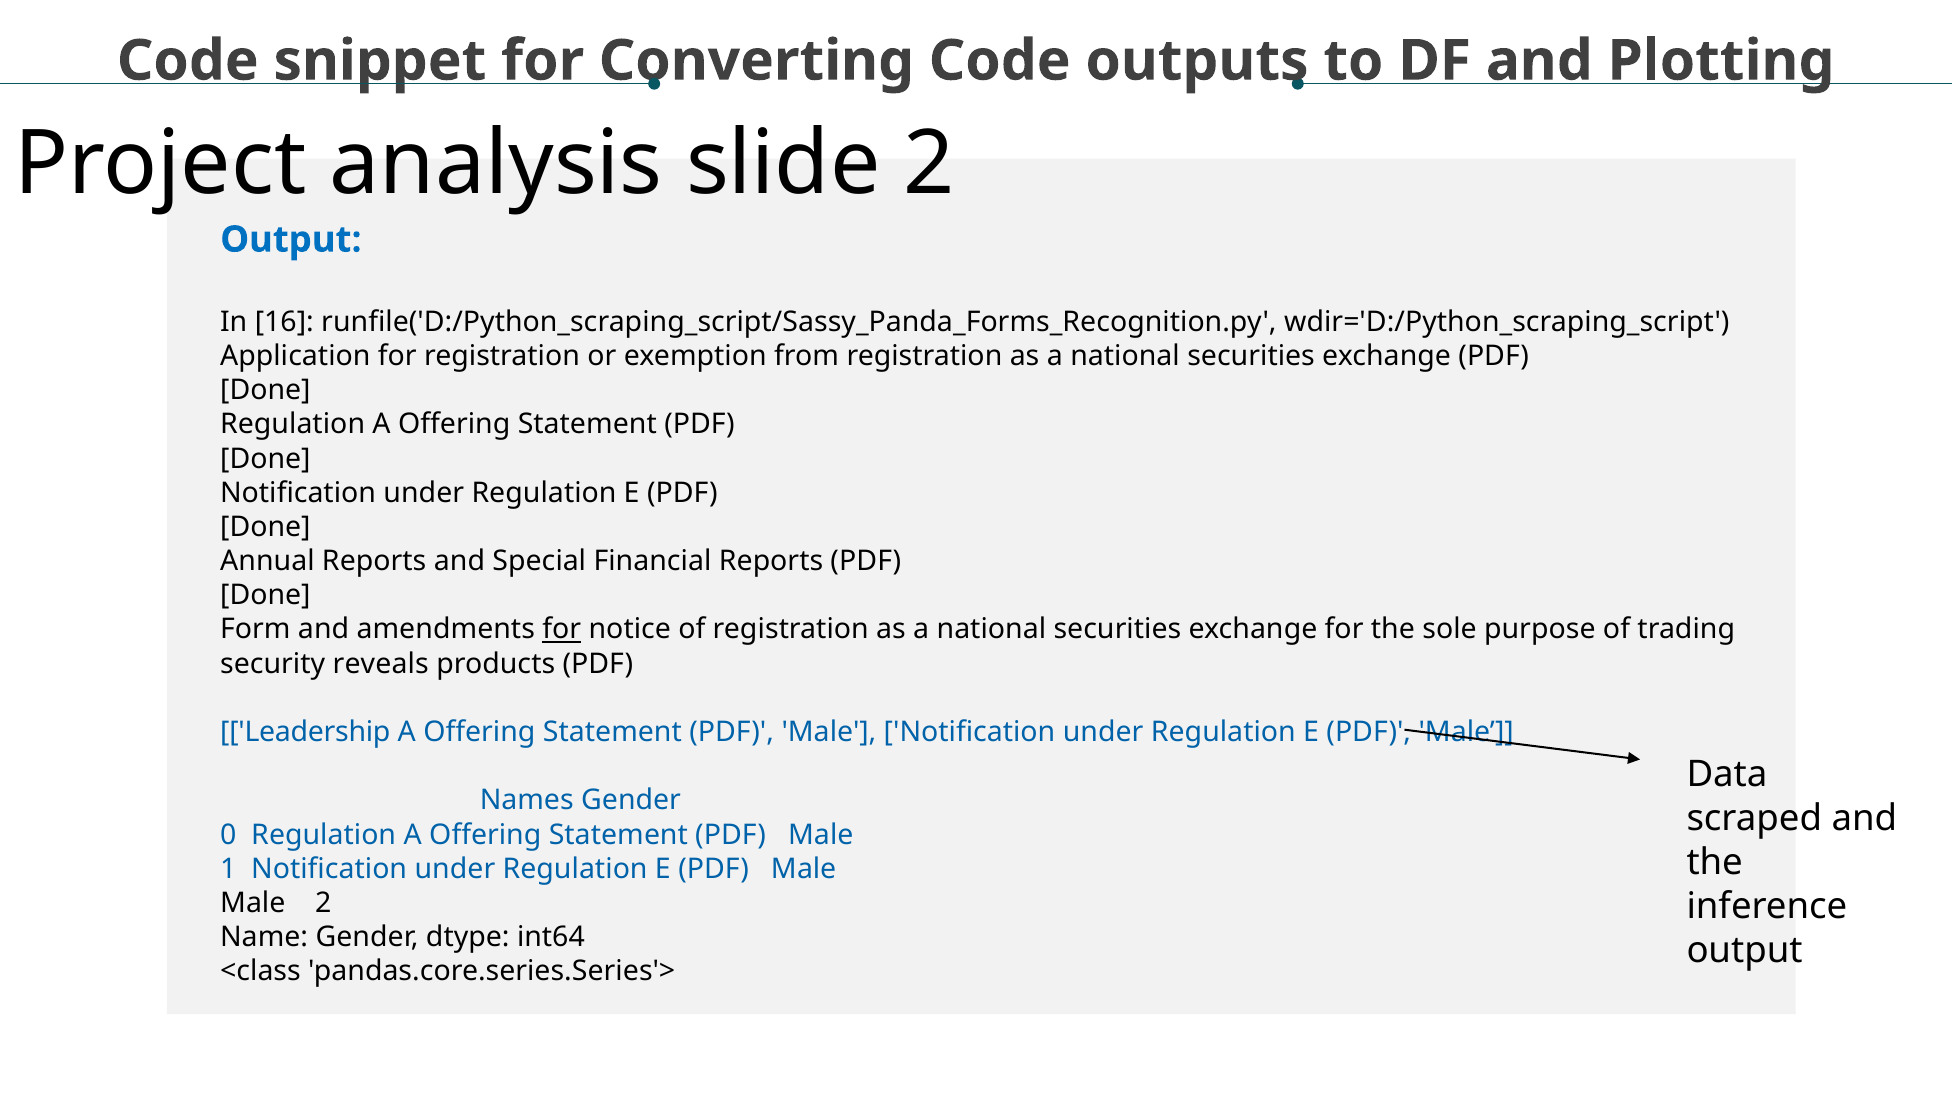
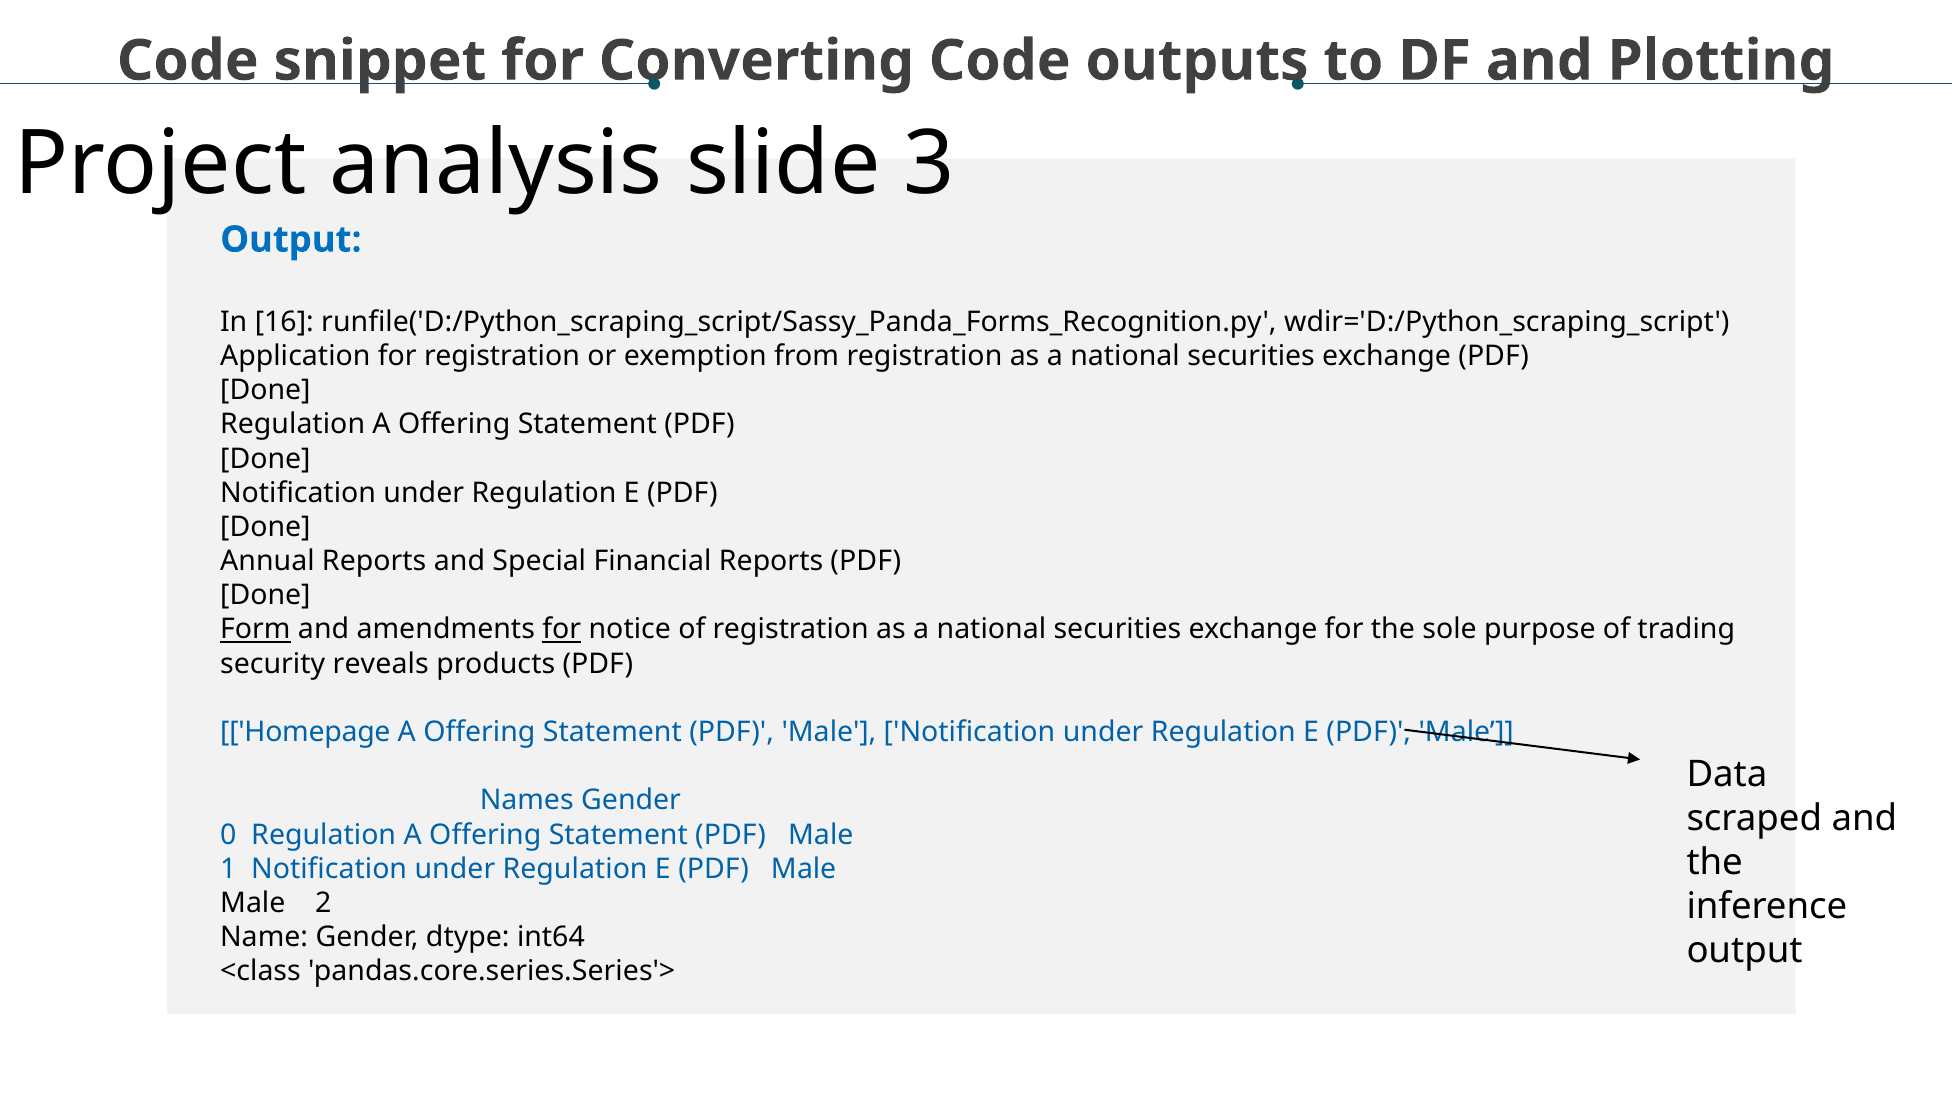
slide 2: 2 -> 3
Form underline: none -> present
Leadership: Leadership -> Homepage
